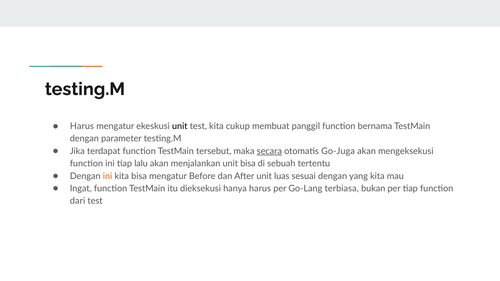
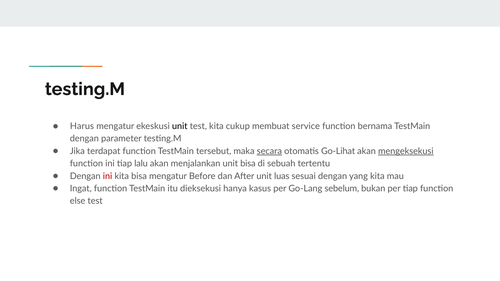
panggil: panggil -> service
Go-Juga: Go-Juga -> Go-Lihat
mengeksekusi underline: none -> present
ini at (108, 176) colour: orange -> red
hanya harus: harus -> kasus
terbiasa: terbiasa -> sebelum
dari: dari -> else
